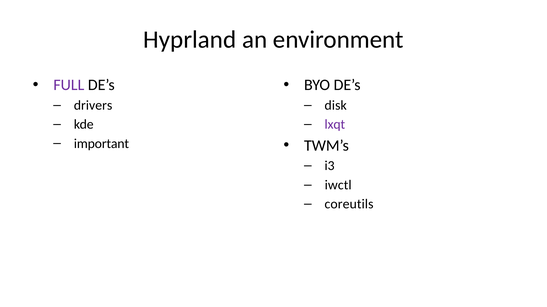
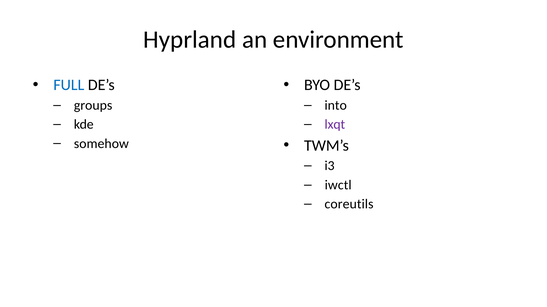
FULL colour: purple -> blue
drivers: drivers -> groups
disk: disk -> into
important: important -> somehow
